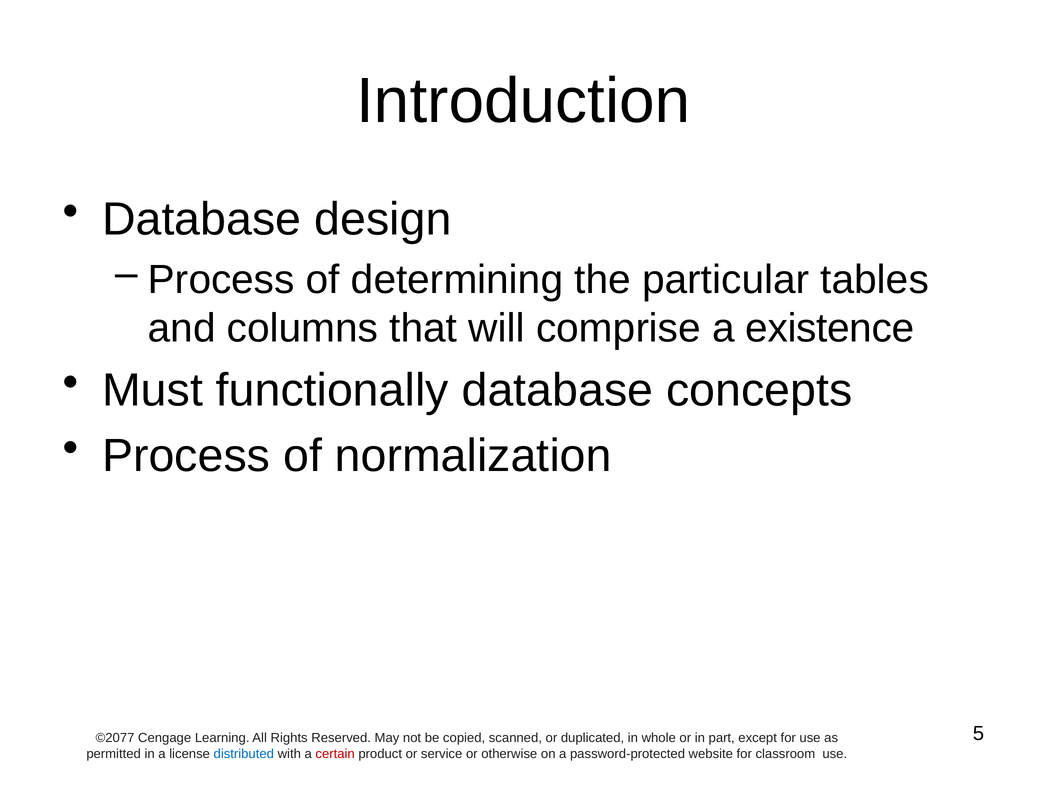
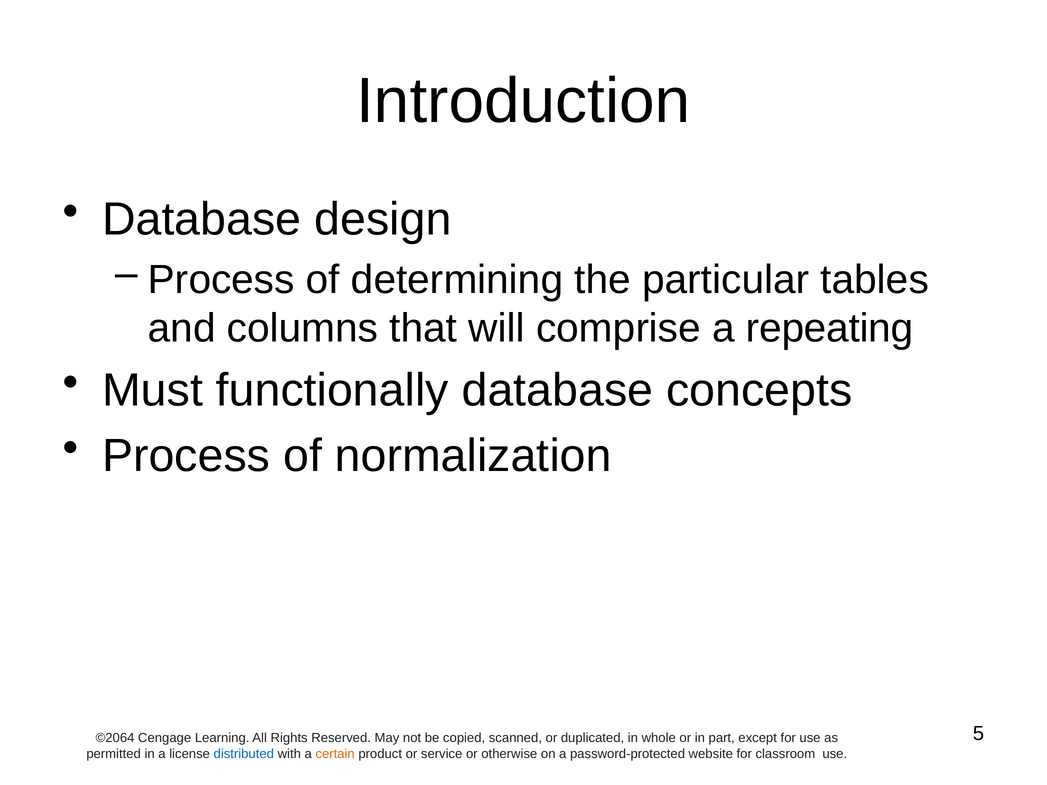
existence: existence -> repeating
©2077: ©2077 -> ©2064
certain colour: red -> orange
